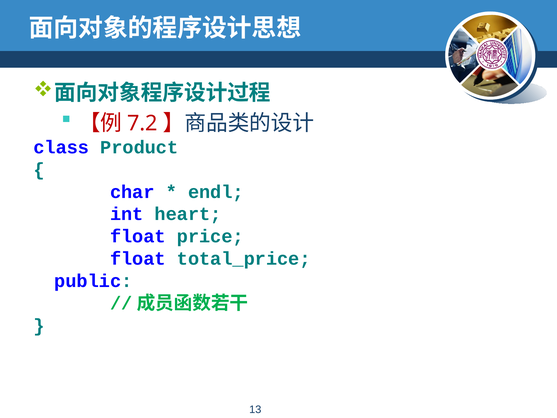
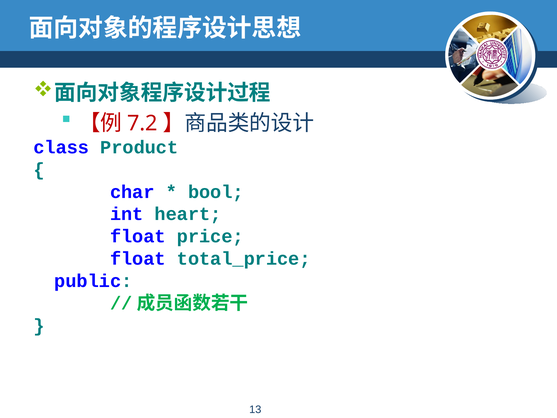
endl: endl -> bool
